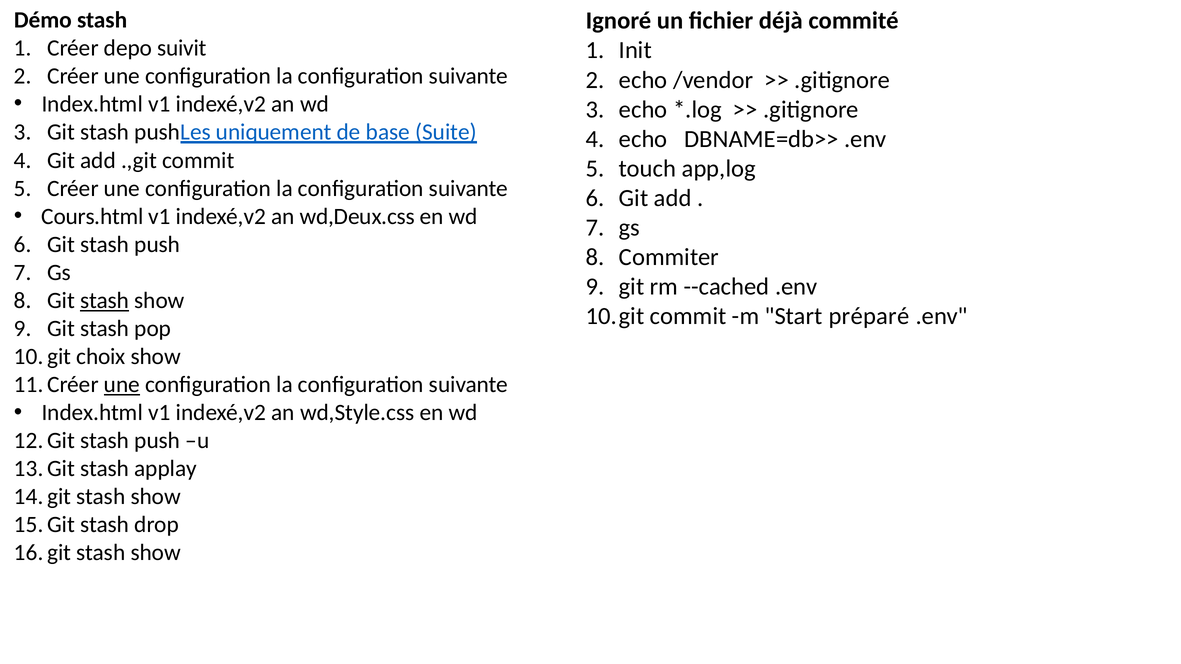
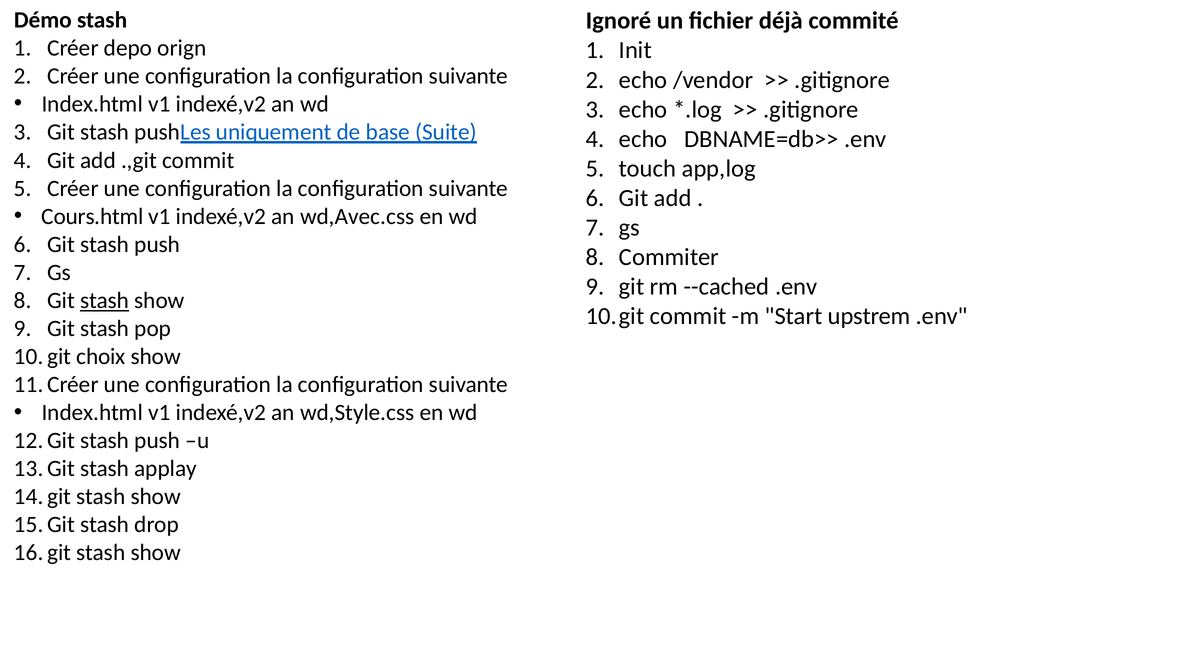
suivit: suivit -> orign
wd,Deux.css: wd,Deux.css -> wd,Avec.css
préparé: préparé -> upstrem
une at (122, 385) underline: present -> none
